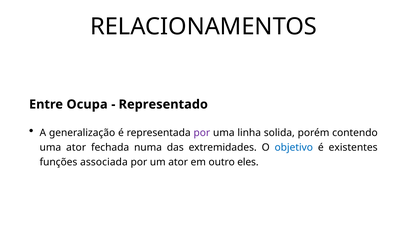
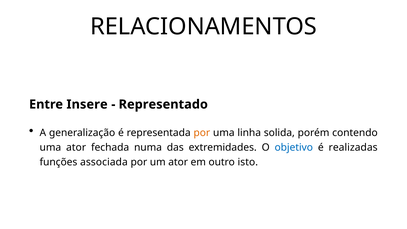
Ocupa: Ocupa -> Insere
por at (202, 133) colour: purple -> orange
existentes: existentes -> realizadas
eles: eles -> isto
